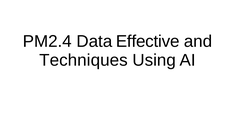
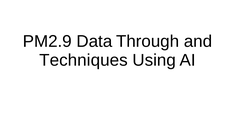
PM2.4: PM2.4 -> PM2.9
Effective: Effective -> Through
